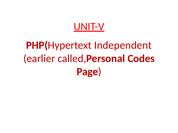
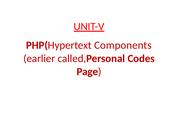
Independent: Independent -> Components
